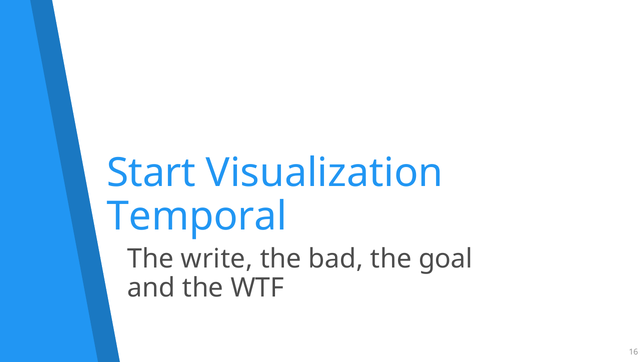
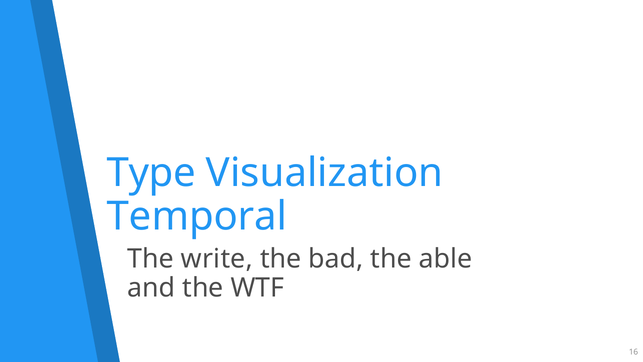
Start: Start -> Type
goal: goal -> able
